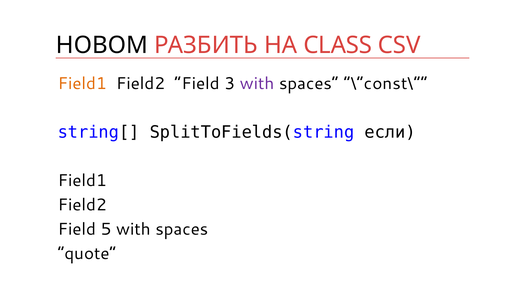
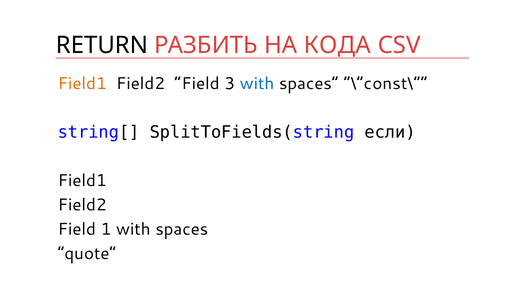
НОВОМ: НОВОМ -> RETURN
CLASS: CLASS -> КОДА
with at (257, 83) colour: purple -> blue
5: 5 -> 1
